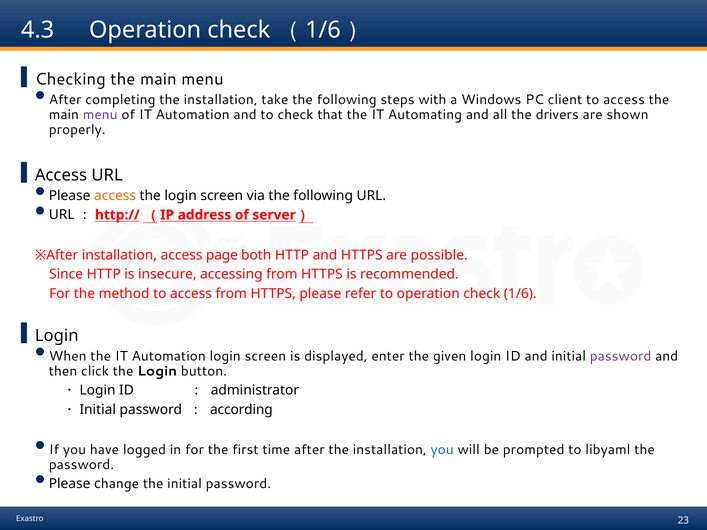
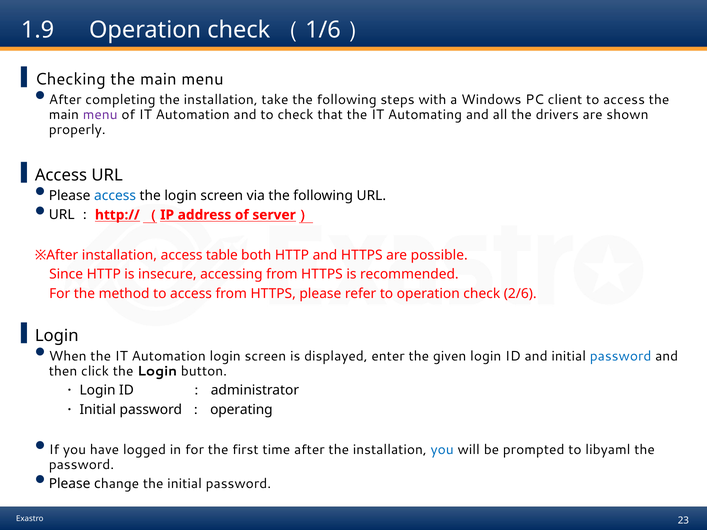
4.3: 4.3 -> 1.9
access at (115, 196) colour: orange -> blue
page: page -> table
check 1/6: 1/6 -> 2/6
password at (621, 356) colour: purple -> blue
according: according -> operating
